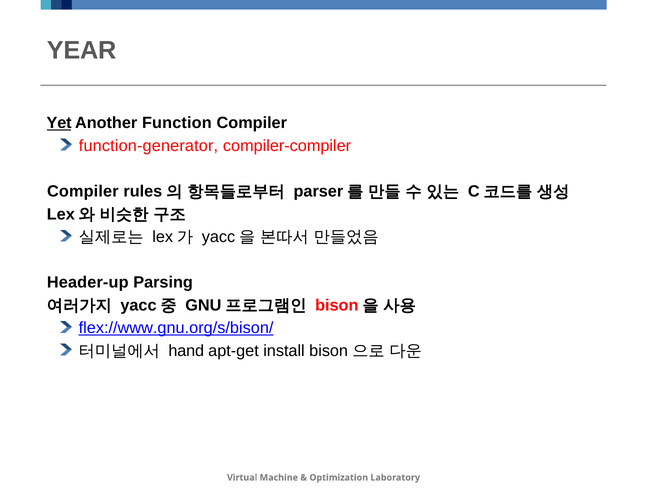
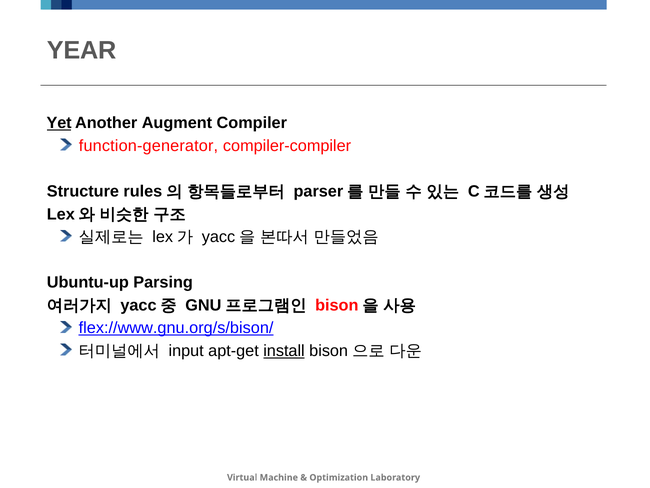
Function: Function -> Augment
Compiler at (83, 191): Compiler -> Structure
Header-up: Header-up -> Ubuntu-up
hand: hand -> input
install underline: none -> present
